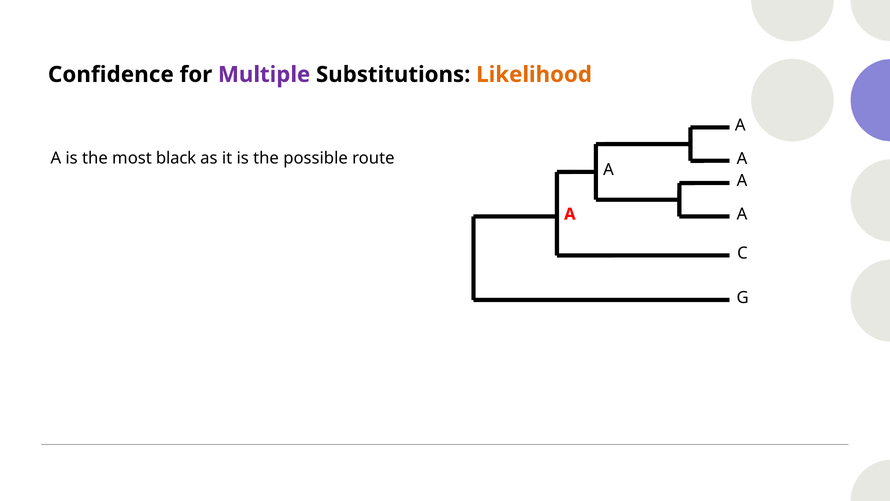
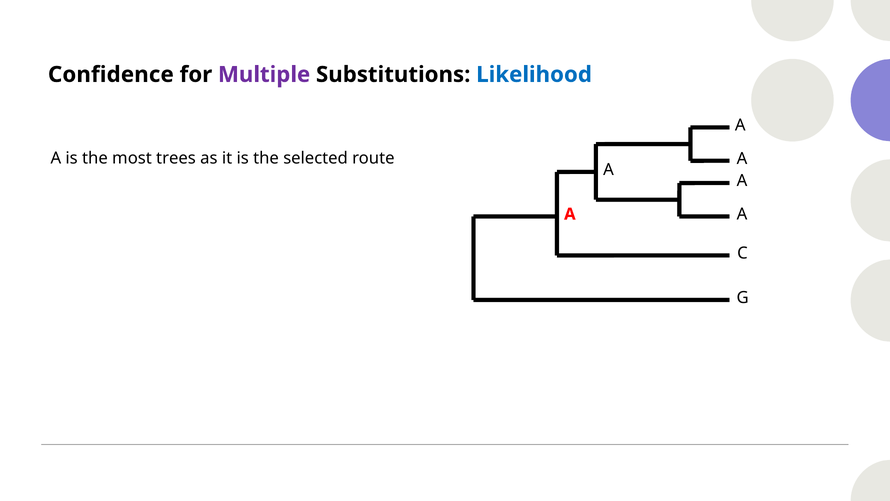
Likelihood colour: orange -> blue
black: black -> trees
possible: possible -> selected
